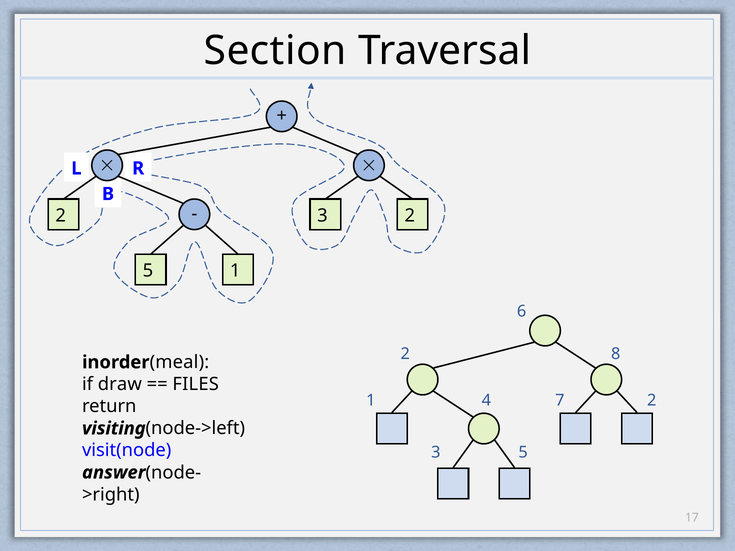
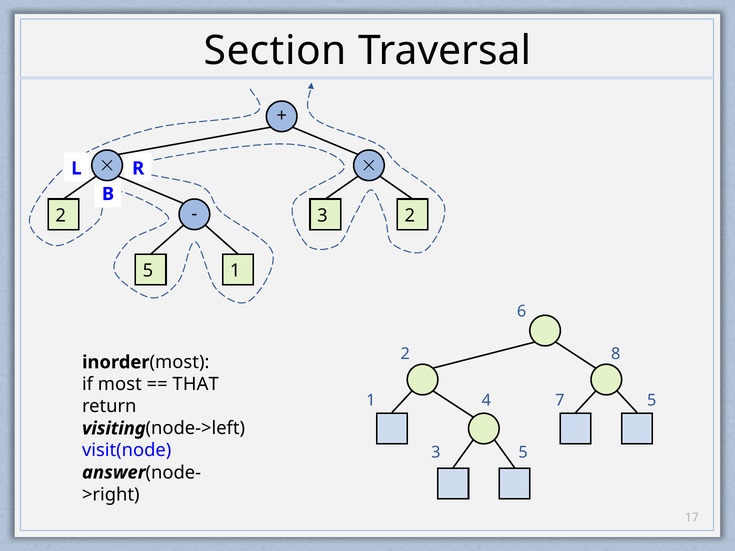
inorder meal: meal -> most
if draw: draw -> most
FILES: FILES -> THAT
7 2: 2 -> 5
